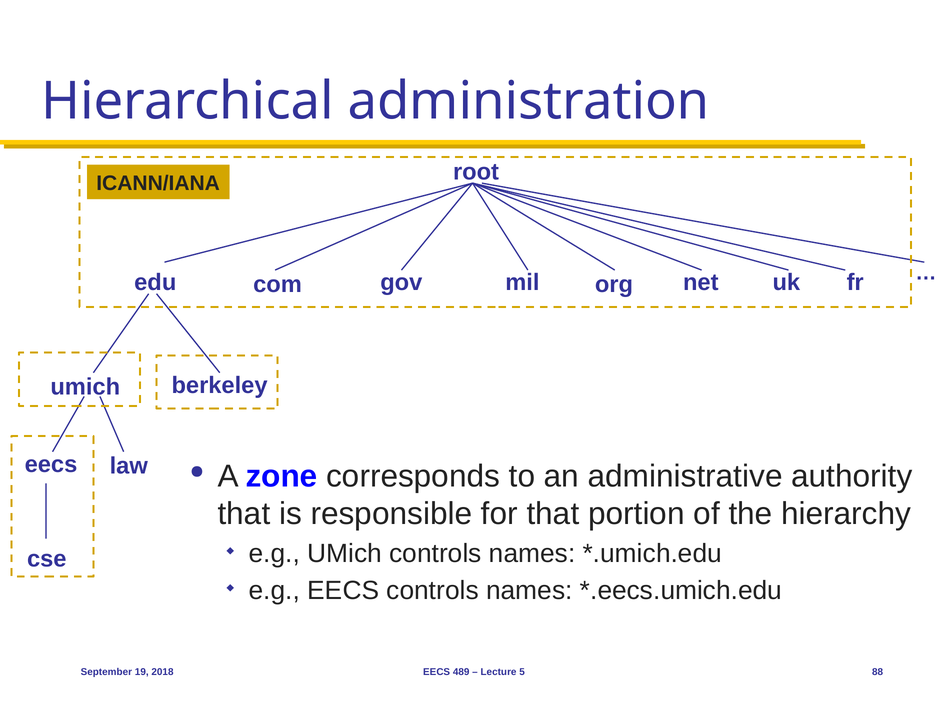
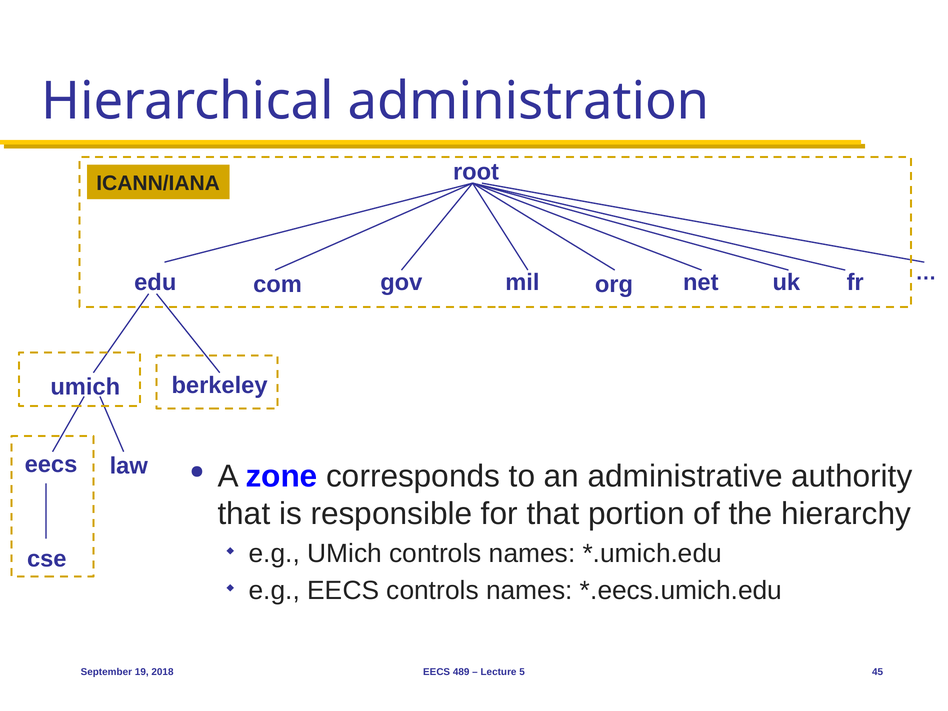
88: 88 -> 45
